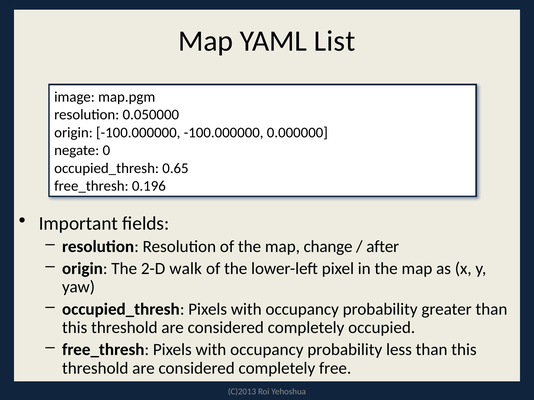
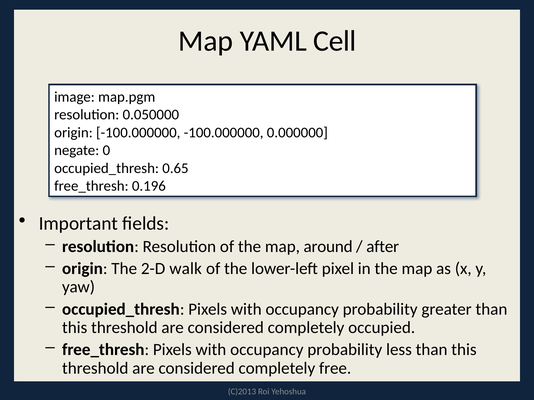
List: List -> Cell
change: change -> around
